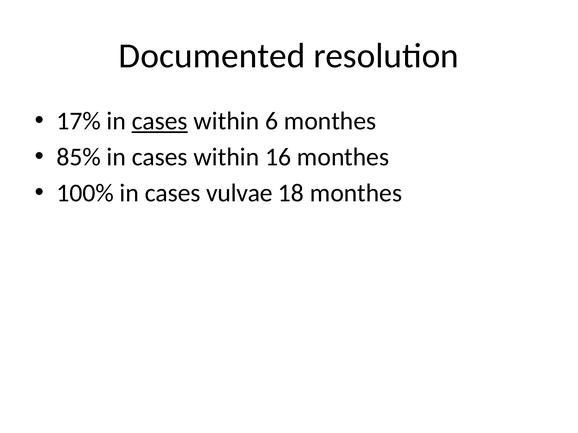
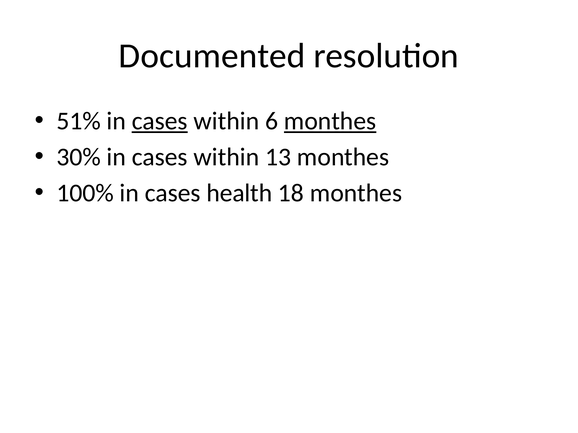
17%: 17% -> 51%
monthes at (330, 121) underline: none -> present
85%: 85% -> 30%
16: 16 -> 13
vulvae: vulvae -> health
